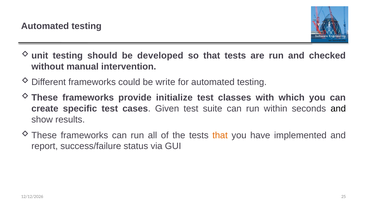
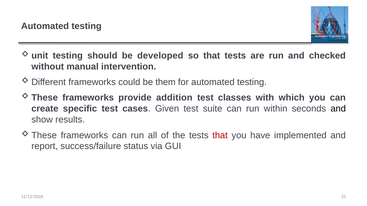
write: write -> them
initialize: initialize -> addition
that at (220, 136) colour: orange -> red
